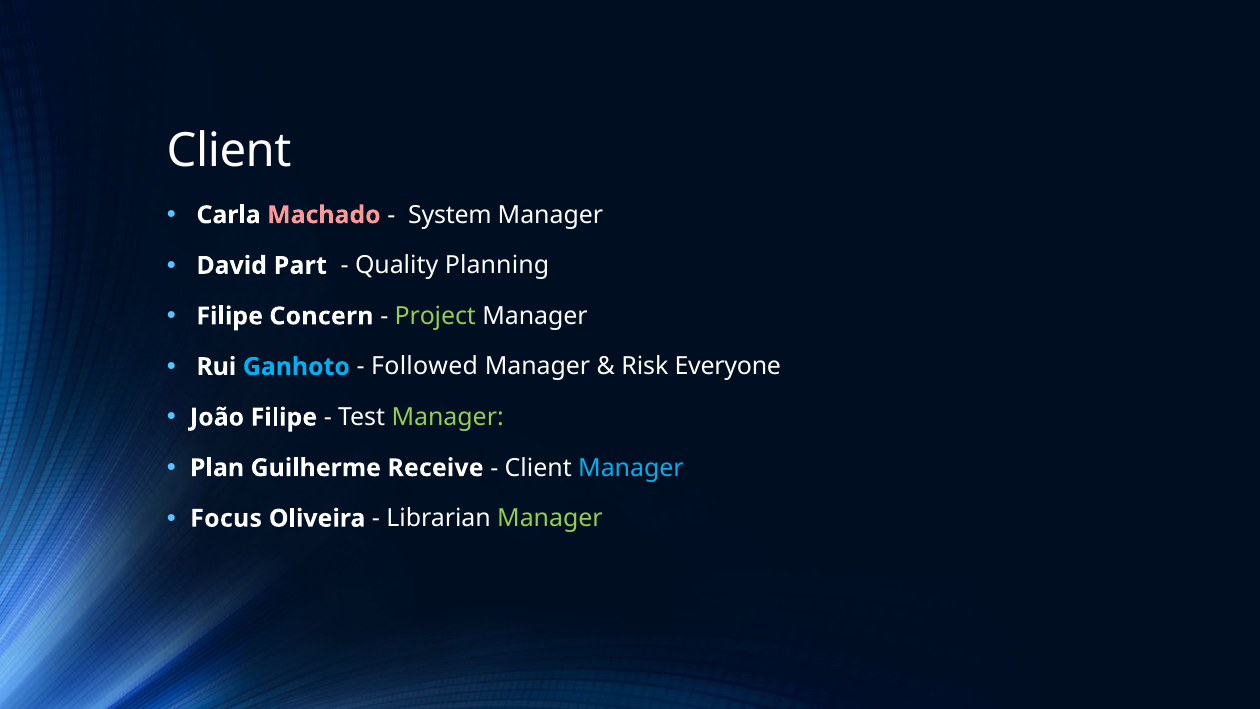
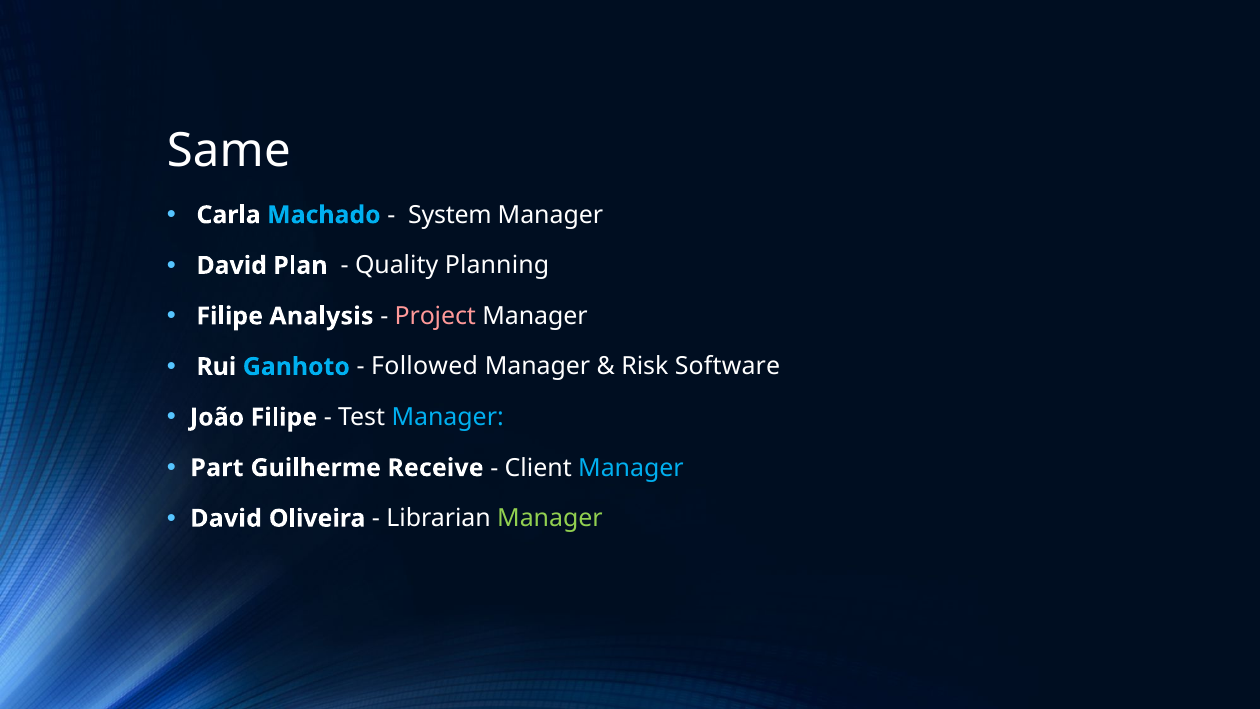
Client at (229, 151): Client -> Same
Machado colour: pink -> light blue
Part: Part -> Plan
Concern: Concern -> Analysis
Project colour: light green -> pink
Everyone: Everyone -> Software
Manager at (448, 417) colour: light green -> light blue
Plan: Plan -> Part
Focus at (226, 518): Focus -> David
